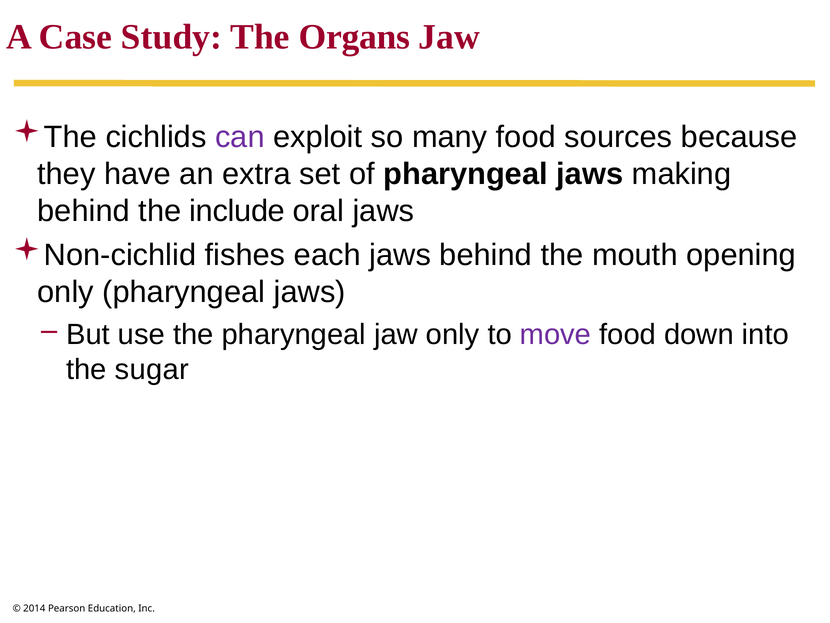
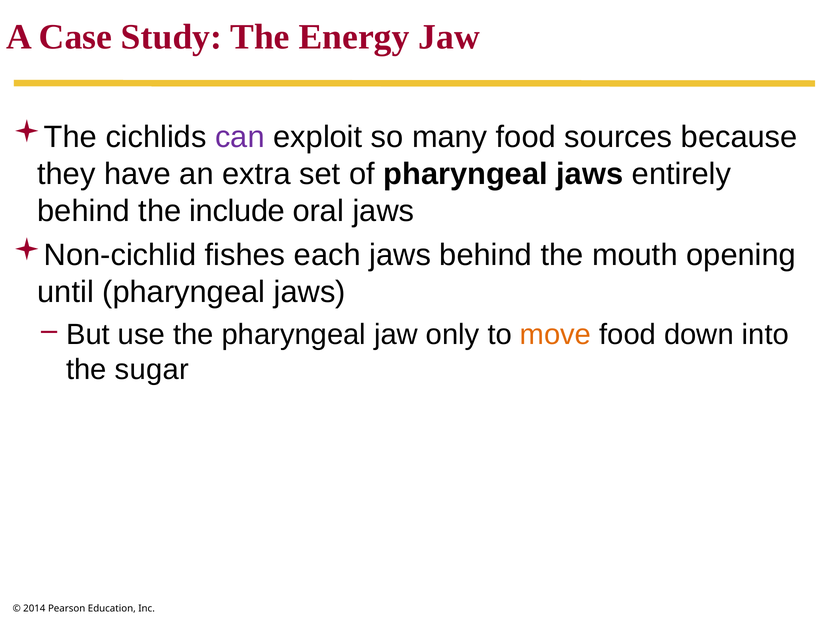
Organs: Organs -> Energy
making: making -> entirely
only at (66, 292): only -> until
move colour: purple -> orange
